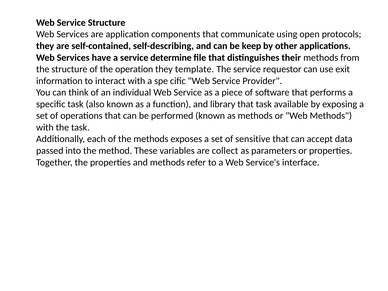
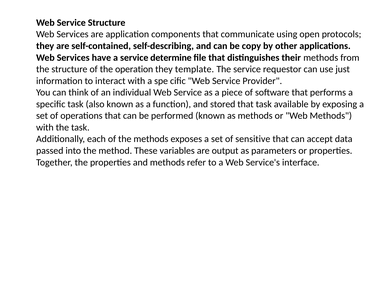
keep: keep -> copy
exit: exit -> just
library: library -> stored
collect: collect -> output
